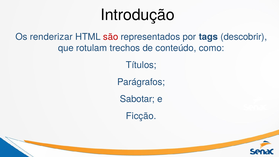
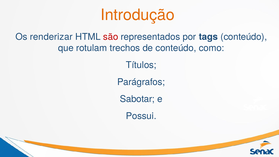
Introdução colour: black -> orange
tags descobrir: descobrir -> conteúdo
Ficção: Ficção -> Possui
